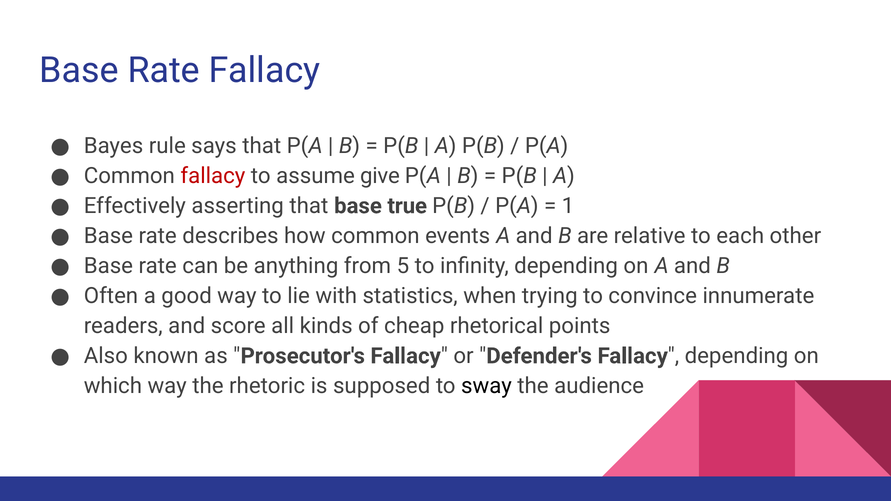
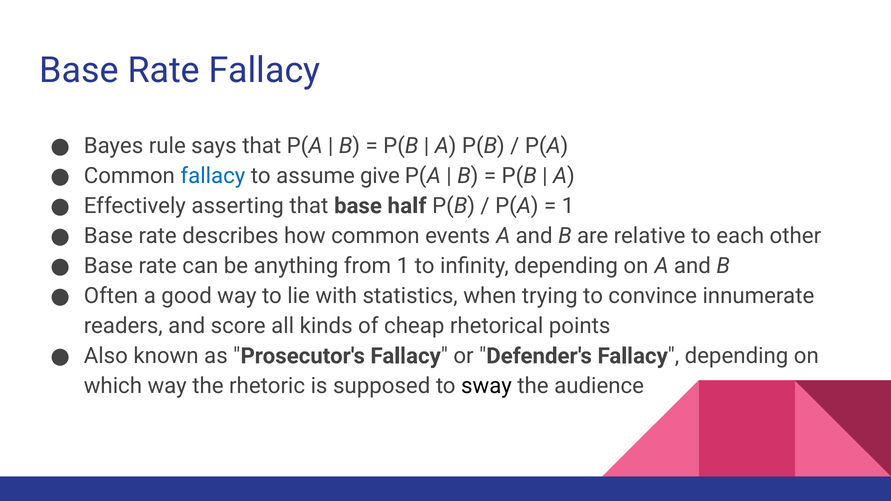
fallacy at (213, 176) colour: red -> blue
true: true -> half
from 5: 5 -> 1
